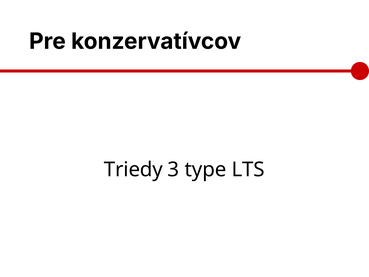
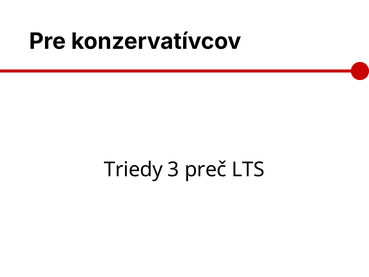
type: type -> preč
